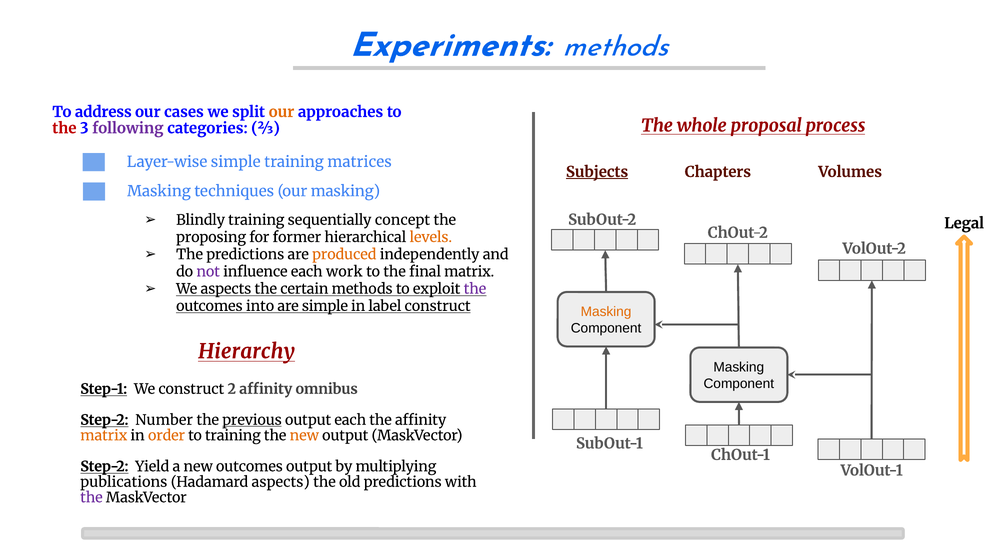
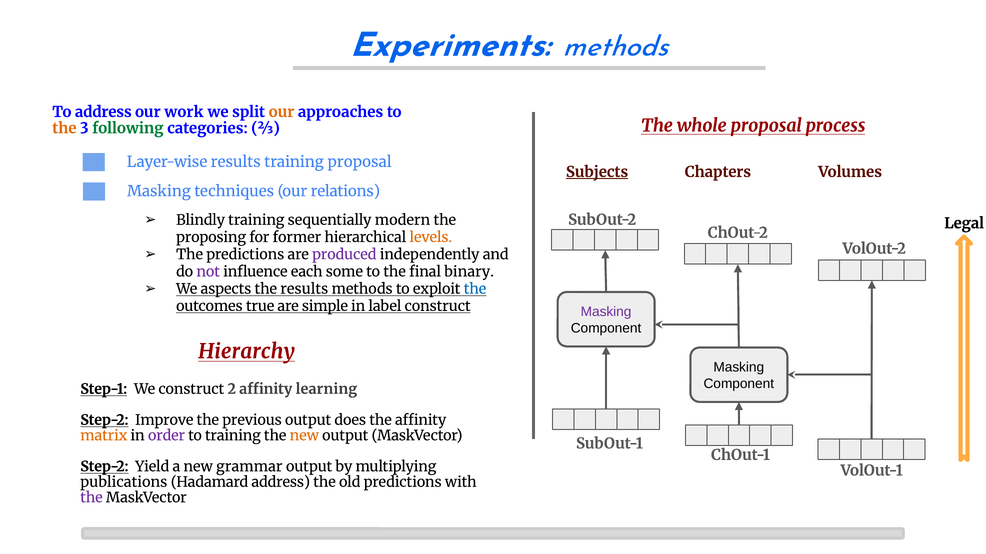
cases: cases -> work
the at (64, 128) colour: red -> orange
following colour: purple -> green
Layer-wise simple: simple -> results
training matrices: matrices -> proposal
our masking: masking -> relations
concept: concept -> modern
produced colour: orange -> purple
work: work -> some
final matrix: matrix -> binary
the certain: certain -> results
the at (475, 289) colour: purple -> blue
into: into -> true
Masking at (606, 312) colour: orange -> purple
omnibus: omnibus -> learning
Number: Number -> Improve
previous underline: present -> none
output each: each -> does
order colour: orange -> purple
new outcomes: outcomes -> grammar
Hadamard aspects: aspects -> address
